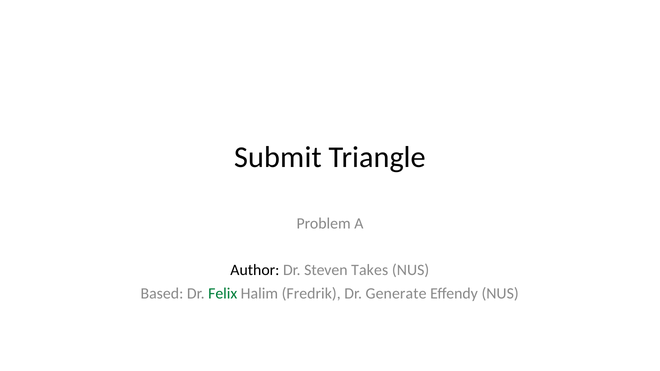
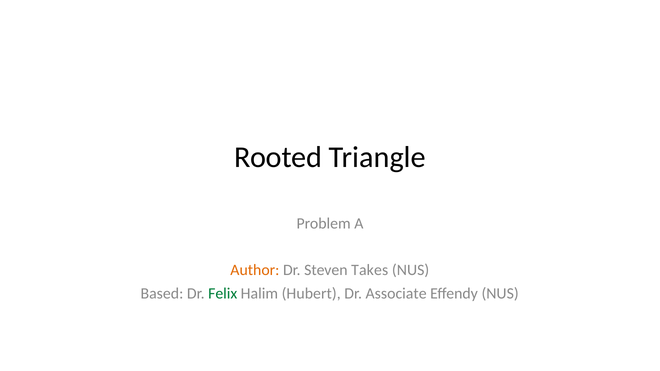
Submit: Submit -> Rooted
Author colour: black -> orange
Fredrik: Fredrik -> Hubert
Generate: Generate -> Associate
